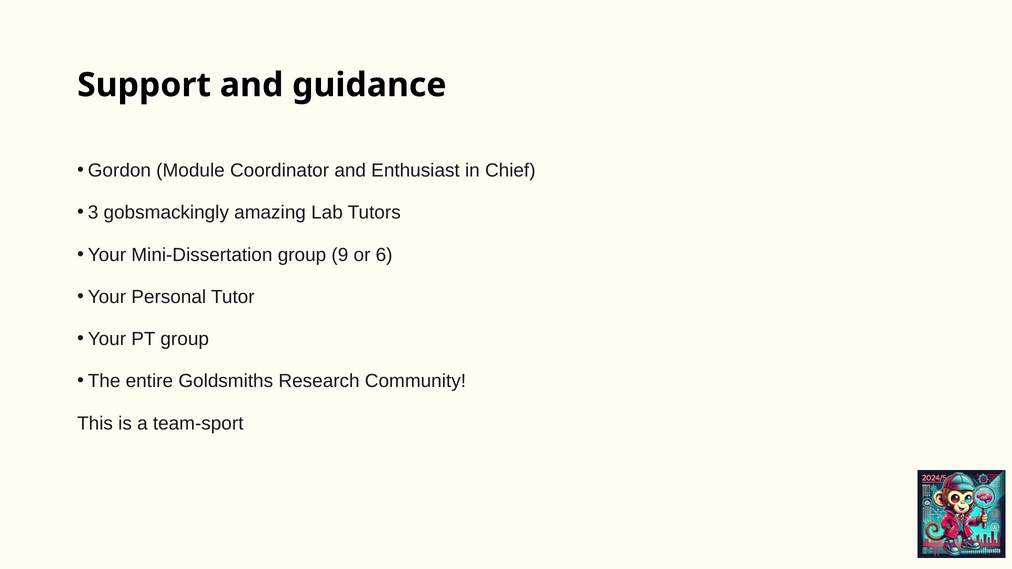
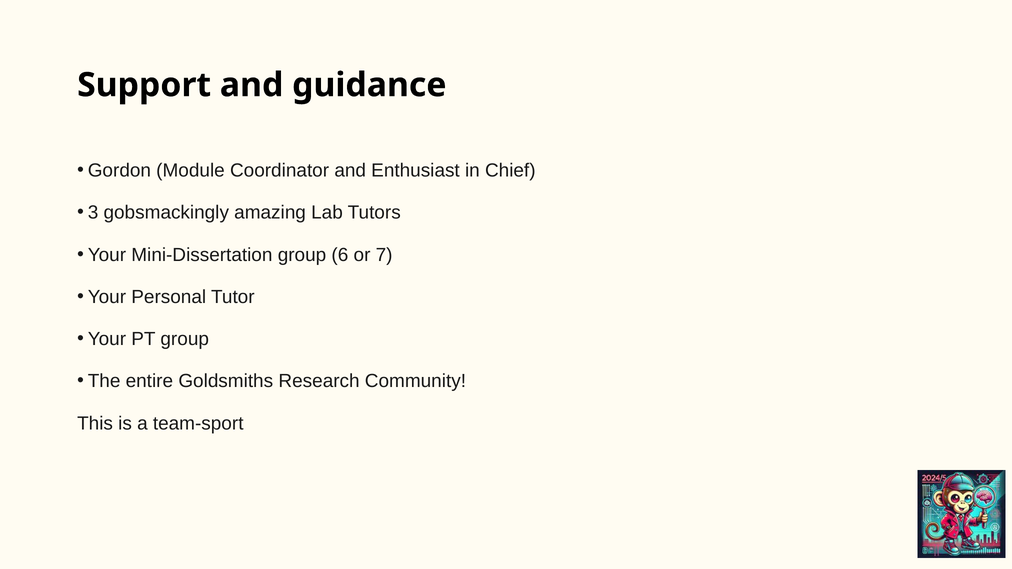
9: 9 -> 6
6: 6 -> 7
